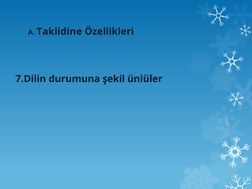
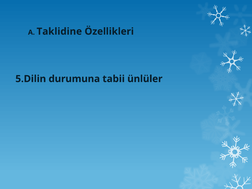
7.Dilin: 7.Dilin -> 5.Dilin
şekil: şekil -> tabii
